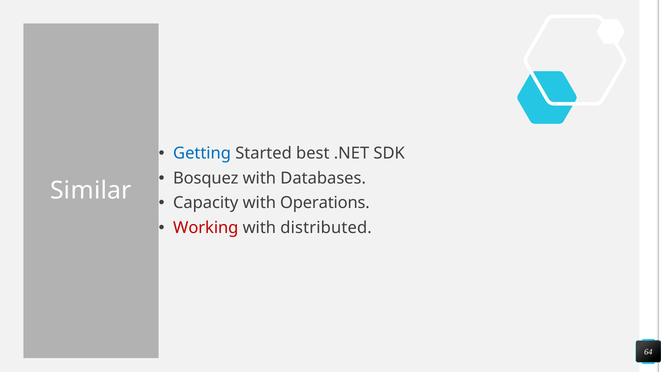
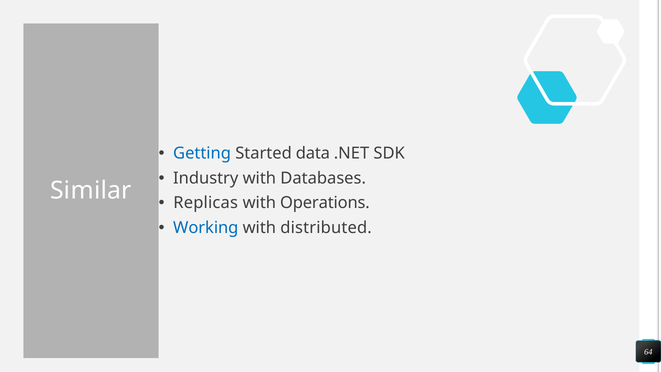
best: best -> data
Bosquez: Bosquez -> Industry
Capacity: Capacity -> Replicas
Working colour: red -> blue
